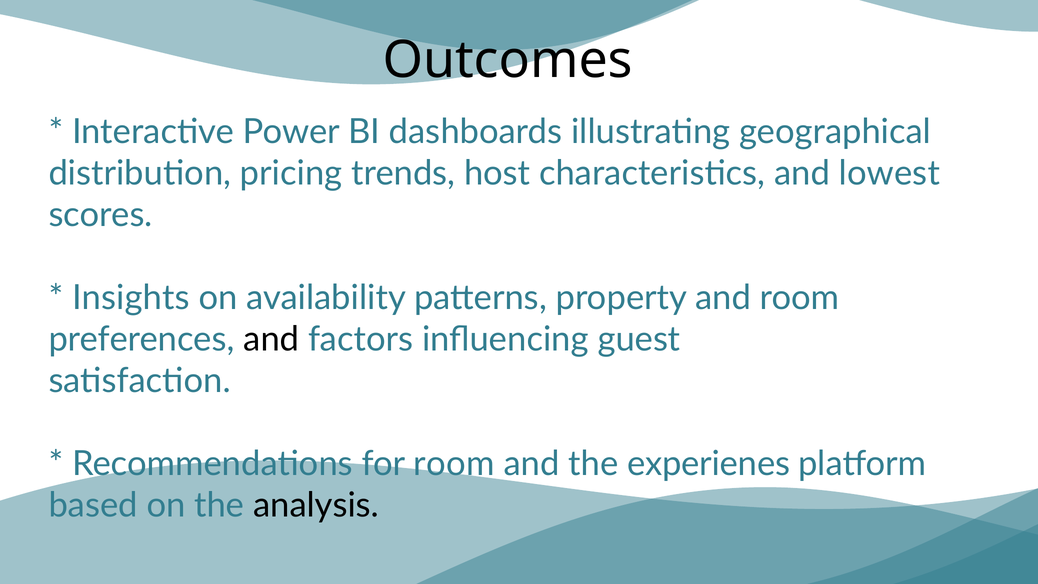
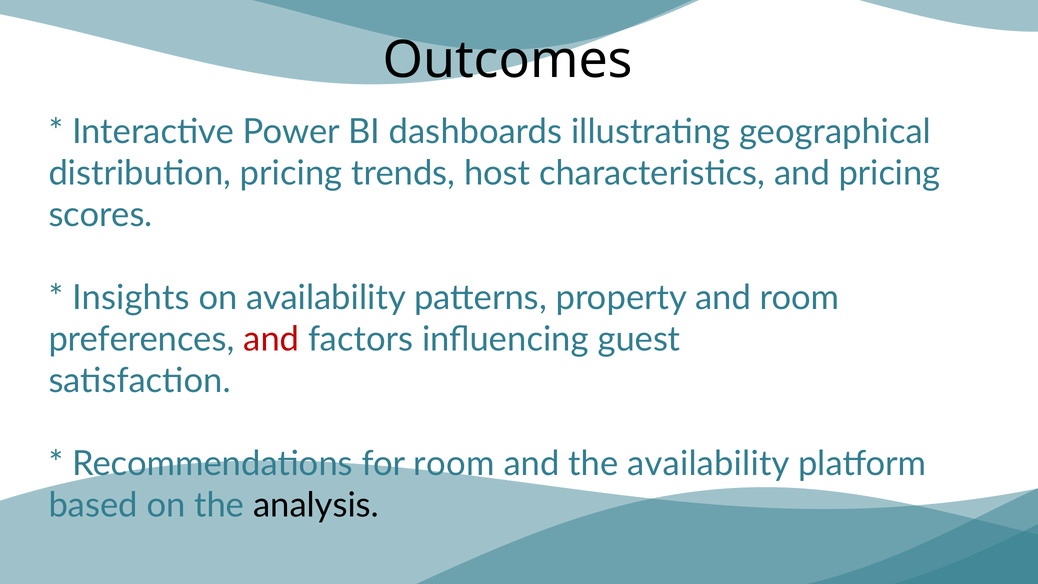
and lowest: lowest -> pricing
and at (271, 339) colour: black -> red
the experienes: experienes -> availability
